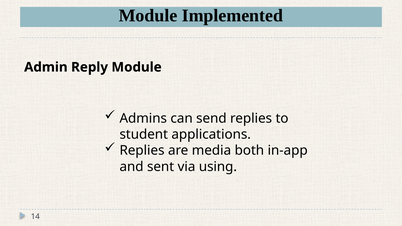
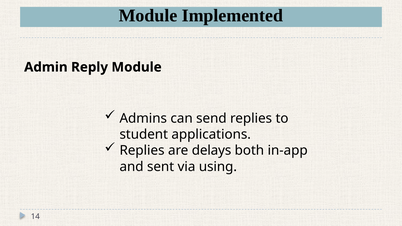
media: media -> delays
